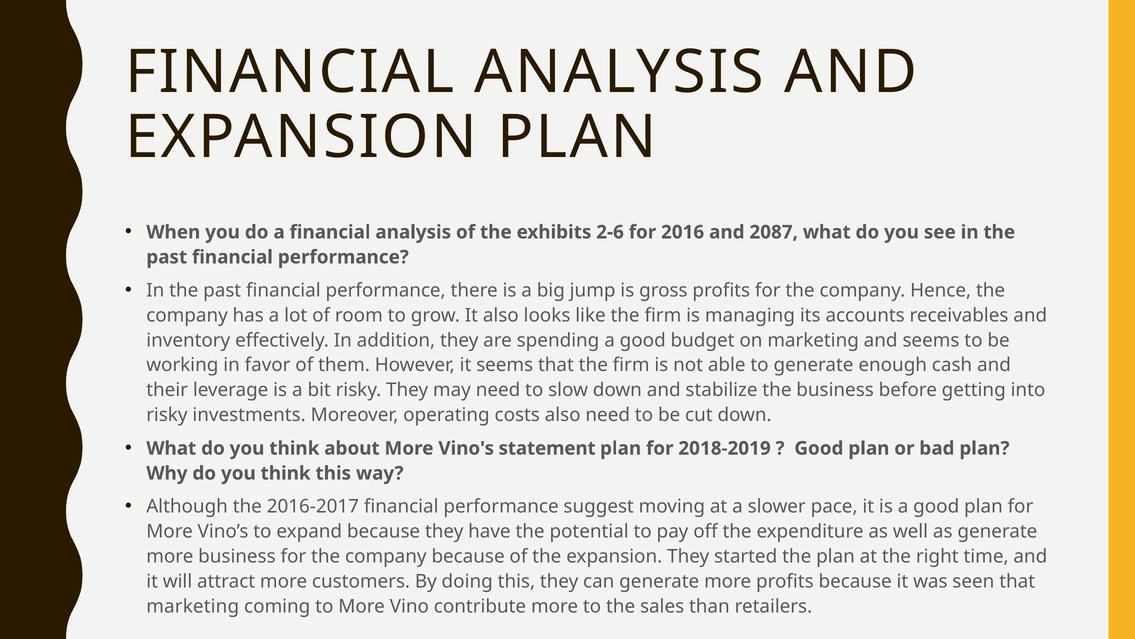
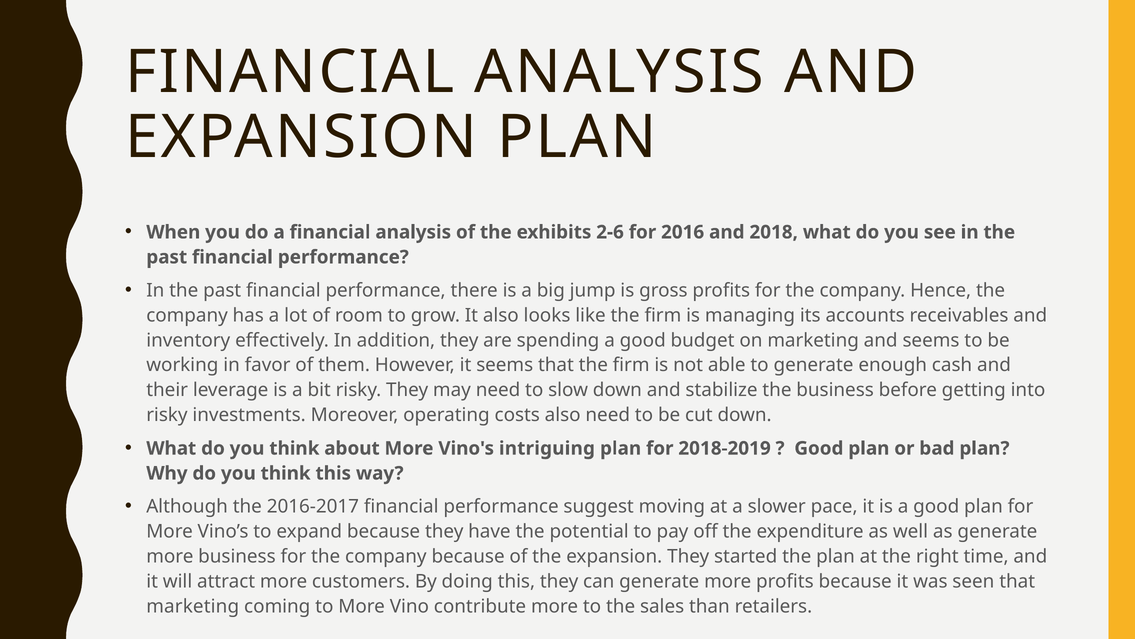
2087: 2087 -> 2018
statement: statement -> intriguing
